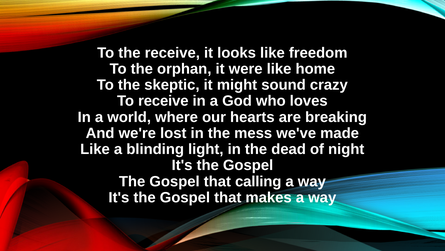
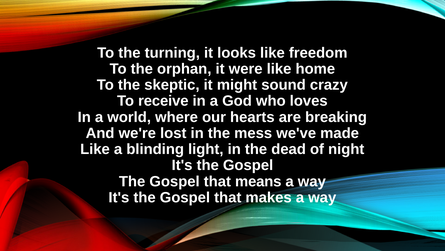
the receive: receive -> turning
calling: calling -> means
